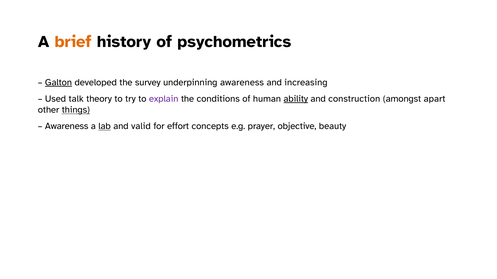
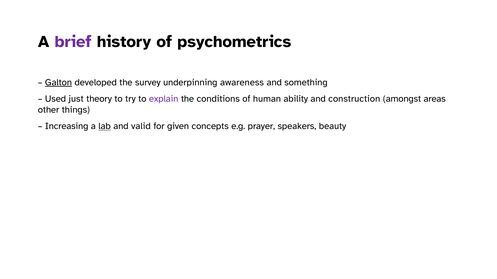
brief colour: orange -> purple
increasing: increasing -> something
talk: talk -> just
ability underline: present -> none
apart: apart -> areas
things underline: present -> none
Awareness at (67, 126): Awareness -> Increasing
effort: effort -> given
objective: objective -> speakers
